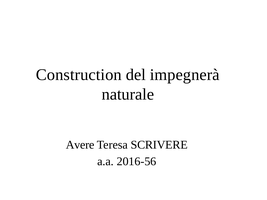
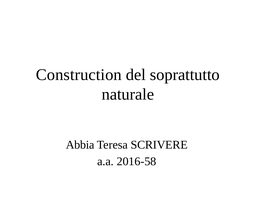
impegnerà: impegnerà -> soprattutto
Avere: Avere -> Abbia
2016-56: 2016-56 -> 2016-58
